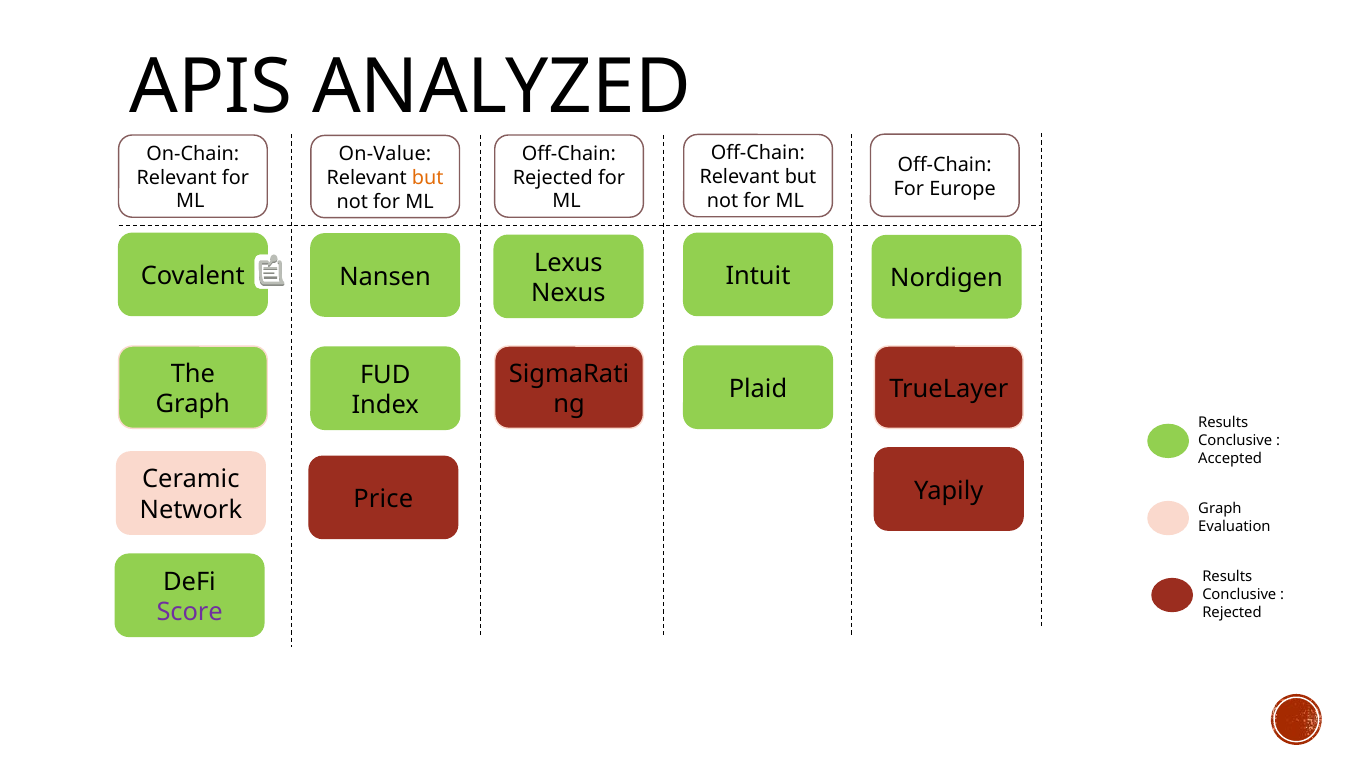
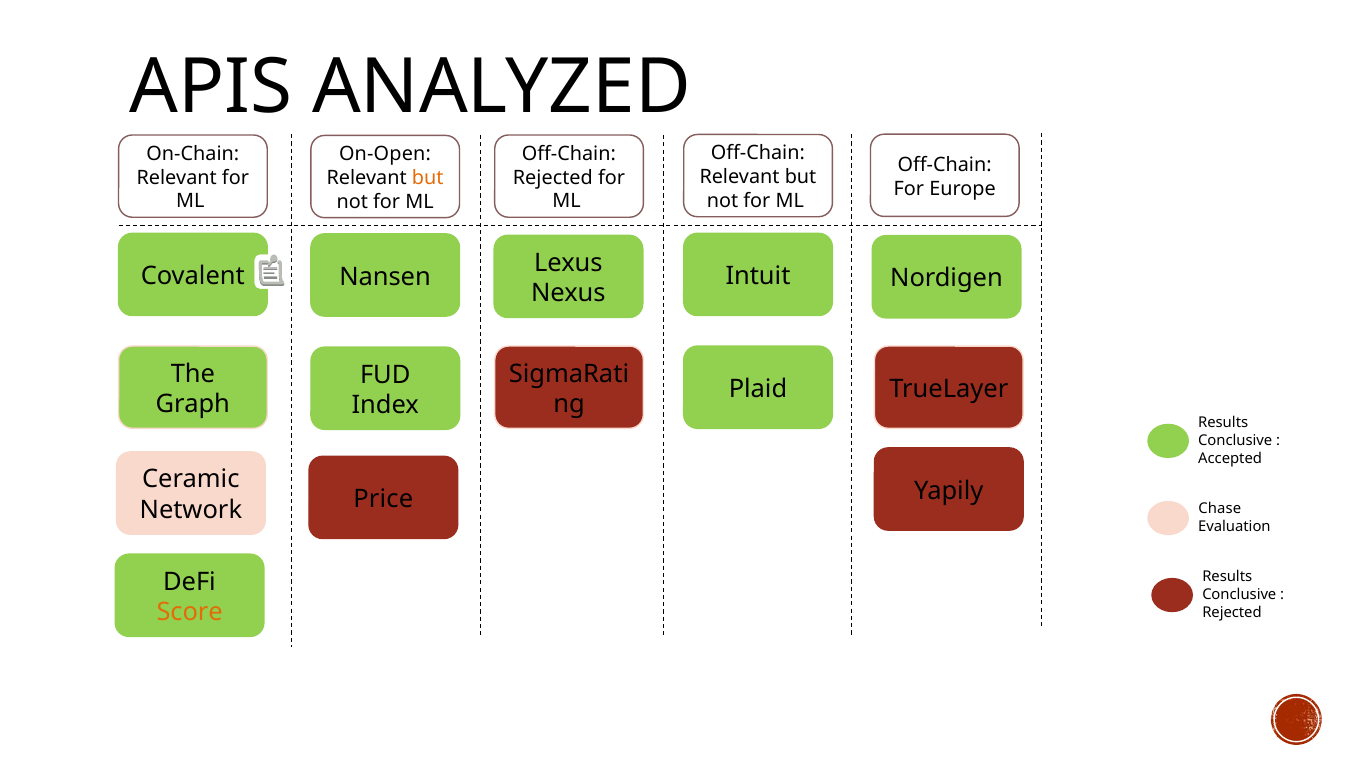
On-Value: On-Value -> On-Open
Graph at (1220, 509): Graph -> Chase
Score colour: purple -> orange
